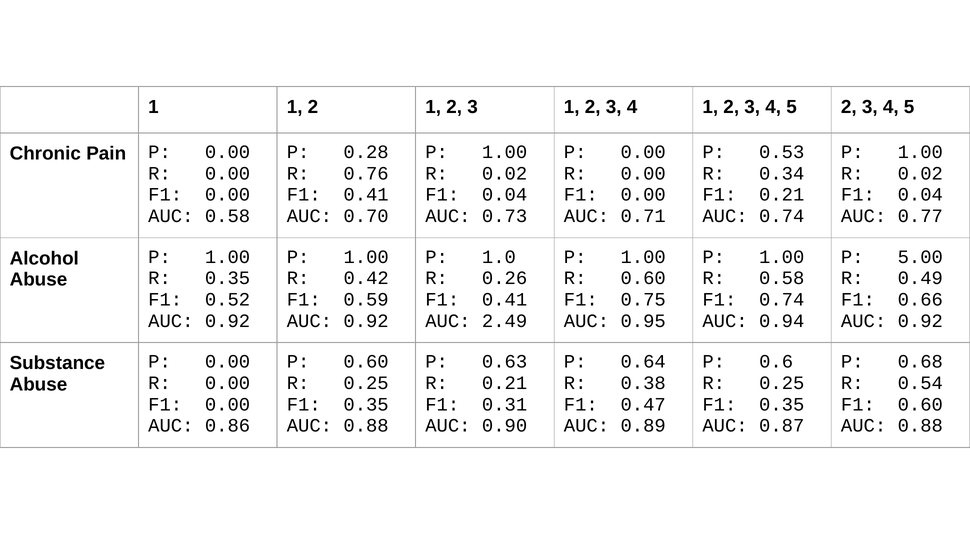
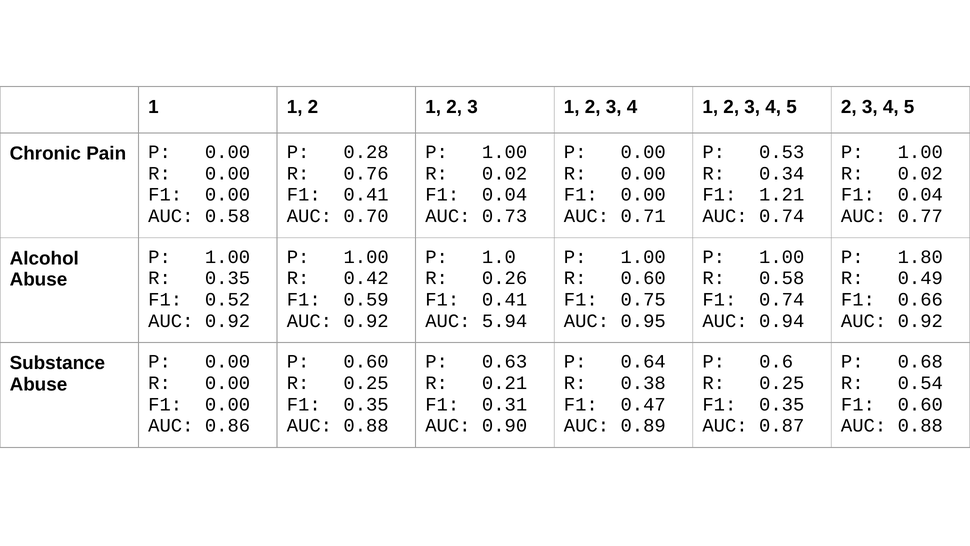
F1 0.21: 0.21 -> 1.21
5.00: 5.00 -> 1.80
2.49: 2.49 -> 5.94
